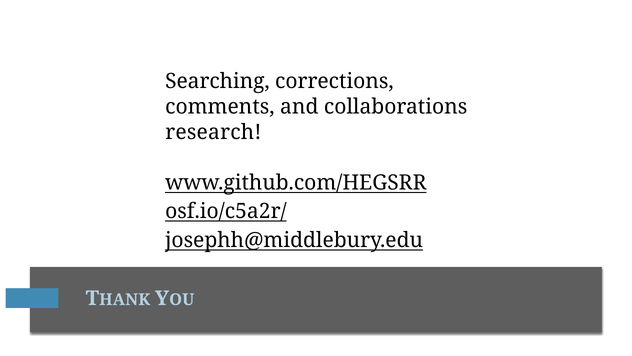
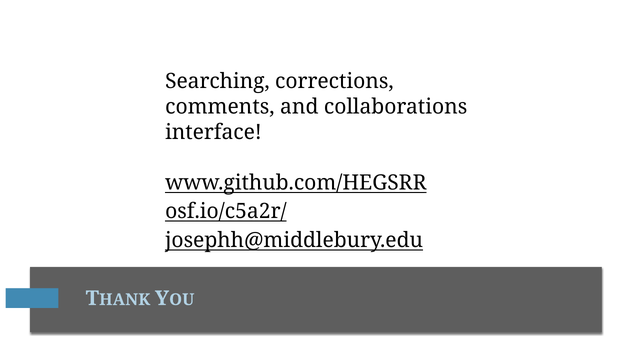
research: research -> interface
